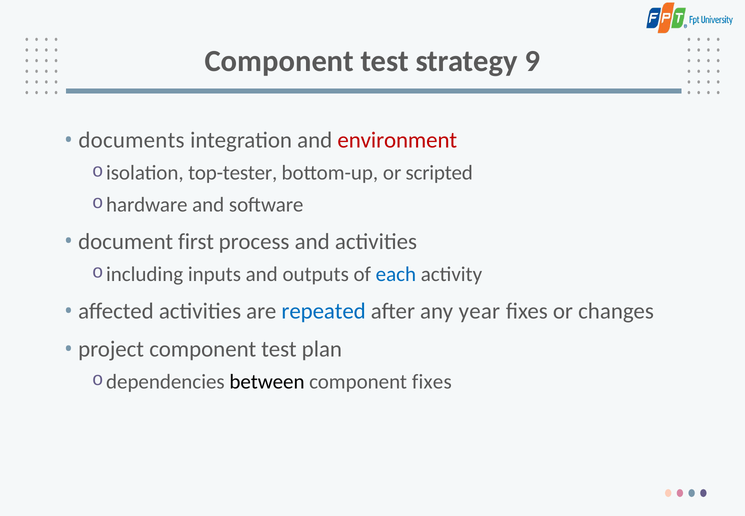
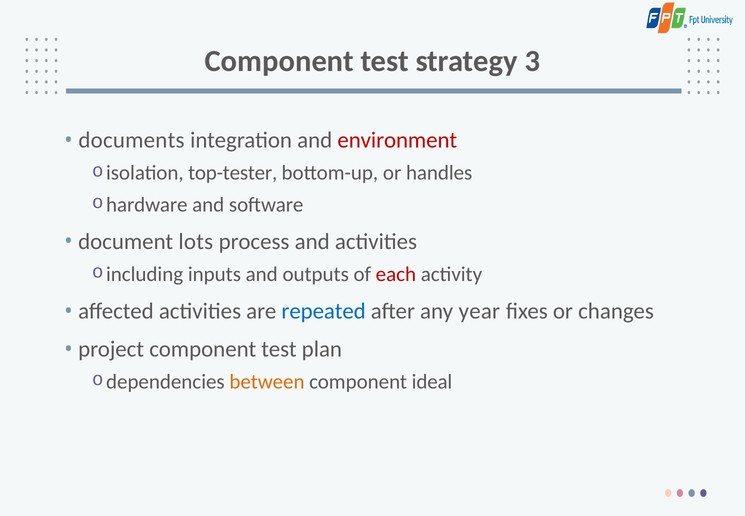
9: 9 -> 3
scripted: scripted -> handles
first: first -> lots
each colour: blue -> red
between colour: black -> orange
component fixes: fixes -> ideal
